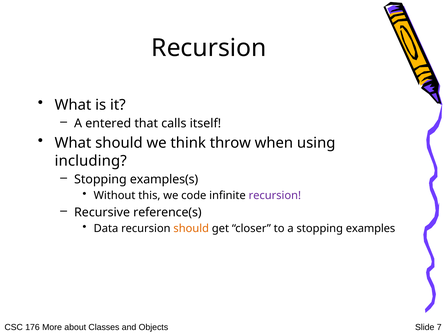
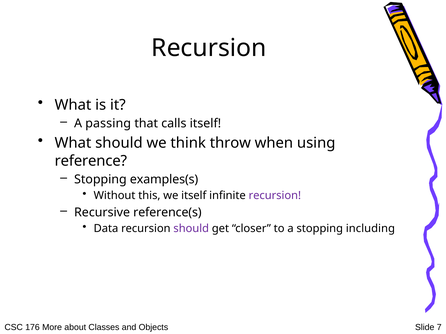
entered: entered -> passing
including: including -> reference
we code: code -> itself
should at (191, 229) colour: orange -> purple
examples: examples -> including
